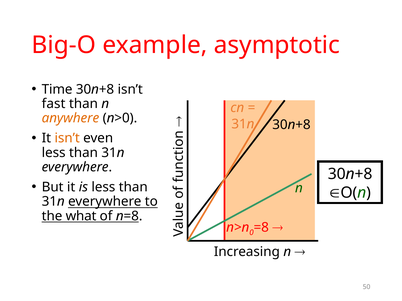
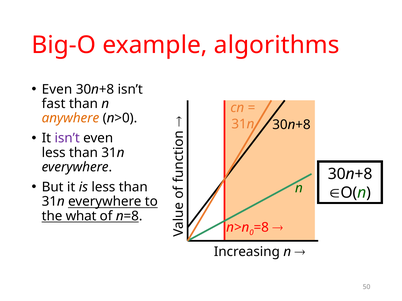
asymptotic: asymptotic -> algorithms
Time at (57, 89): Time -> Even
isn’t at (67, 138) colour: orange -> purple
